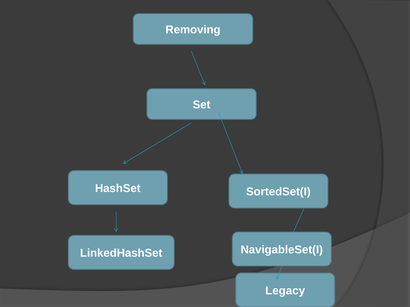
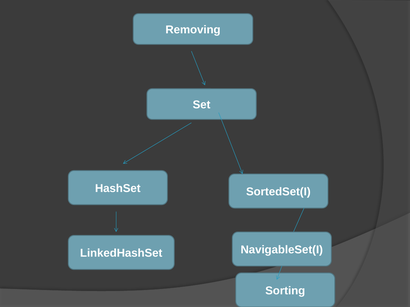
Legacy: Legacy -> Sorting
